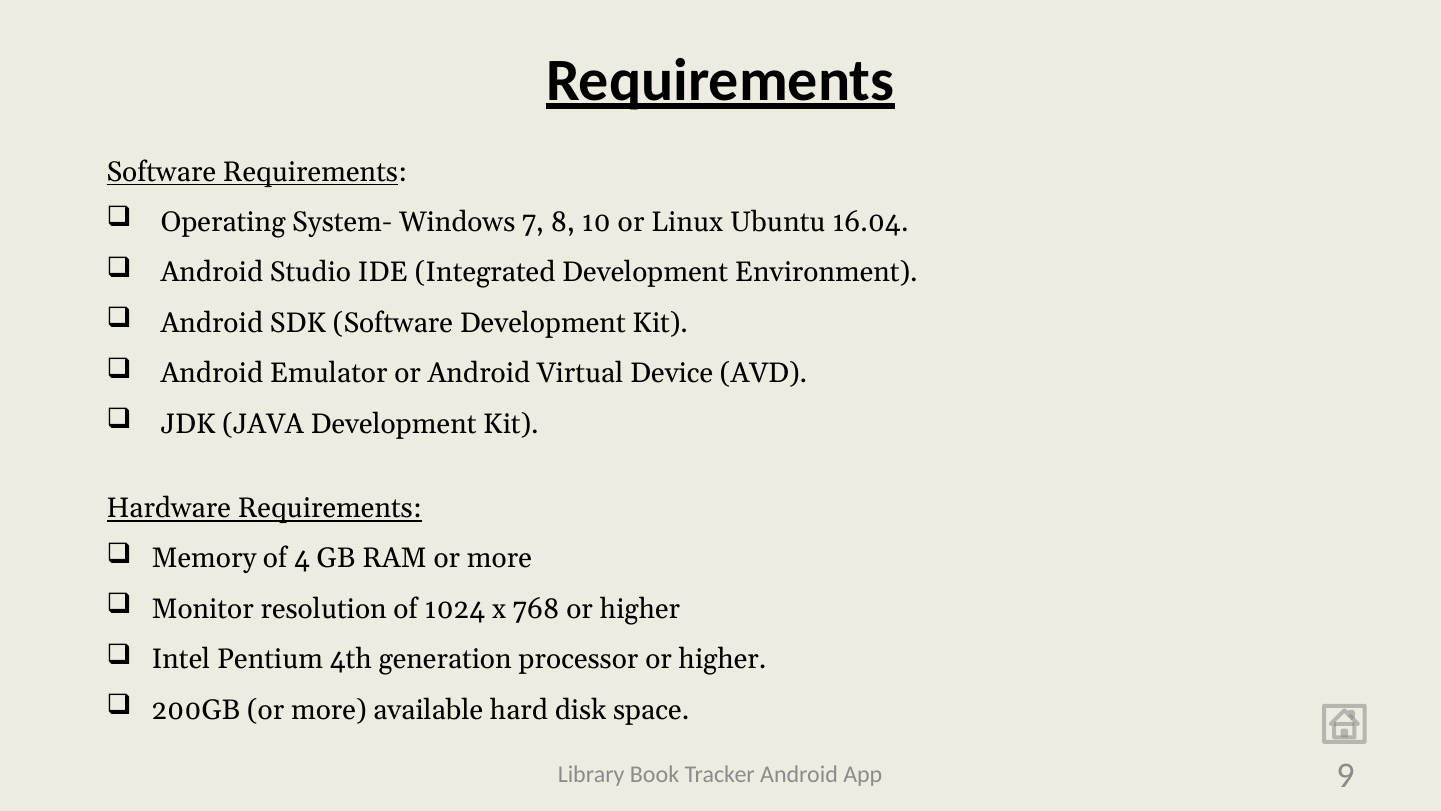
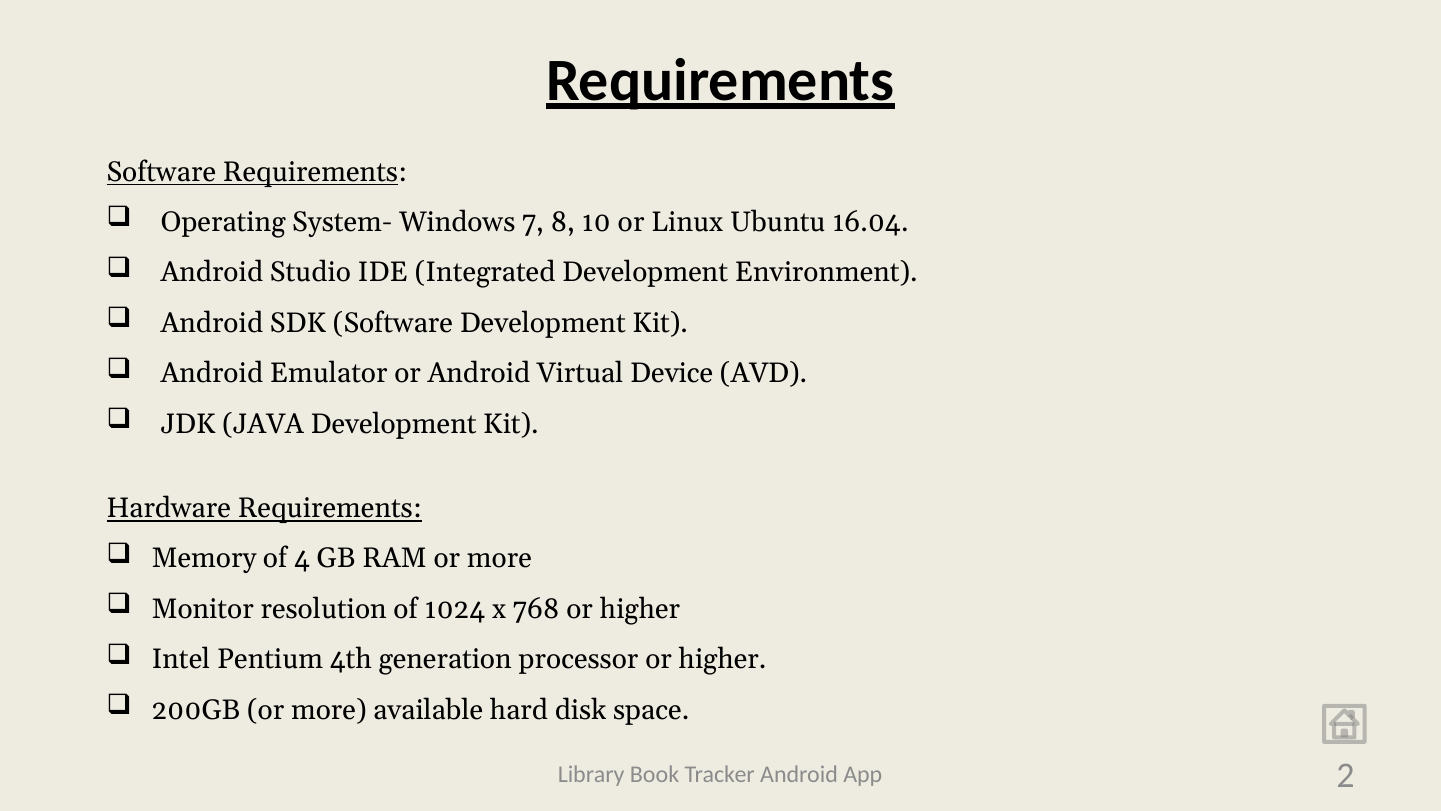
9: 9 -> 2
